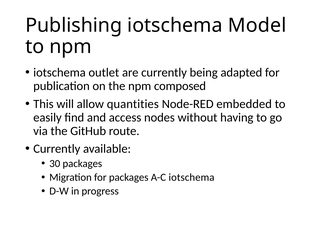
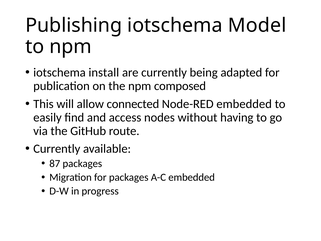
outlet: outlet -> install
quantities: quantities -> connected
30: 30 -> 87
A-C iotschema: iotschema -> embedded
